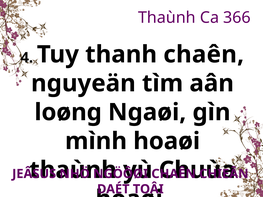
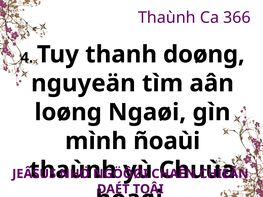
thanh chaên: chaên -> doøng
mình hoaøi: hoaøi -> ñoaùi
